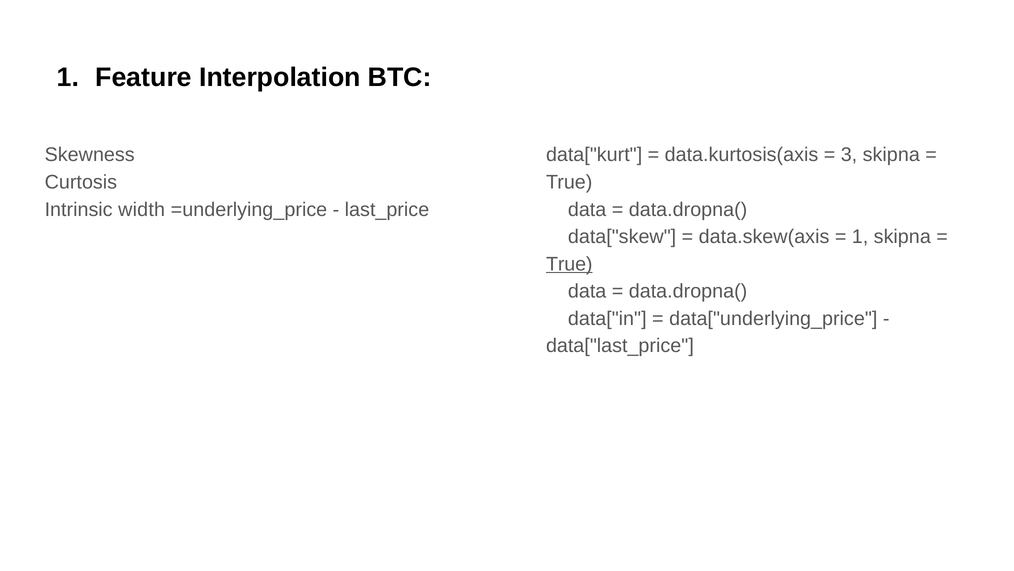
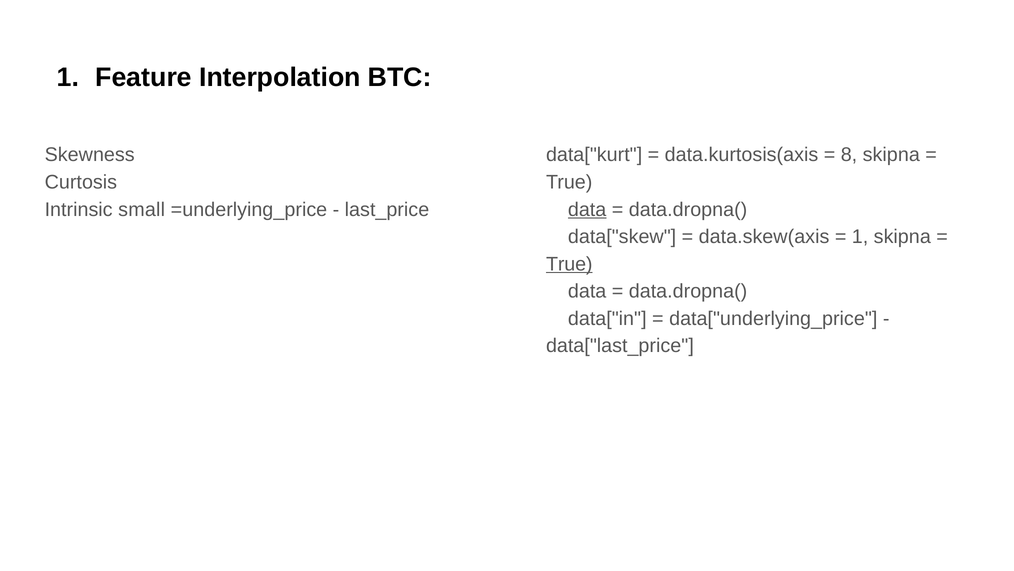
3: 3 -> 8
width: width -> small
data at (587, 209) underline: none -> present
